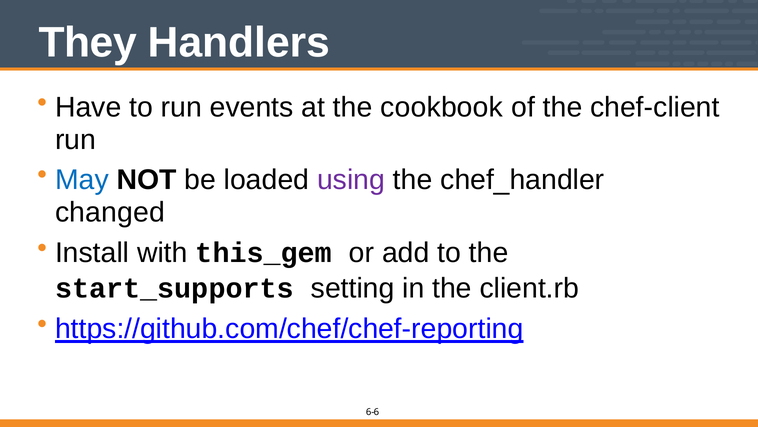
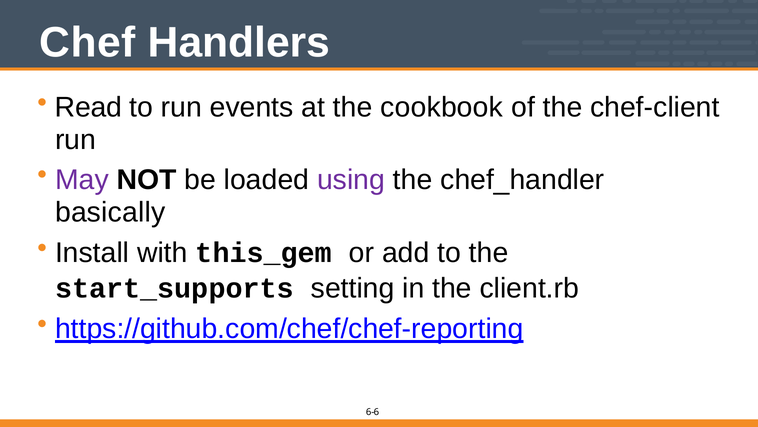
They: They -> Chef
Have: Have -> Read
May colour: blue -> purple
changed: changed -> basically
